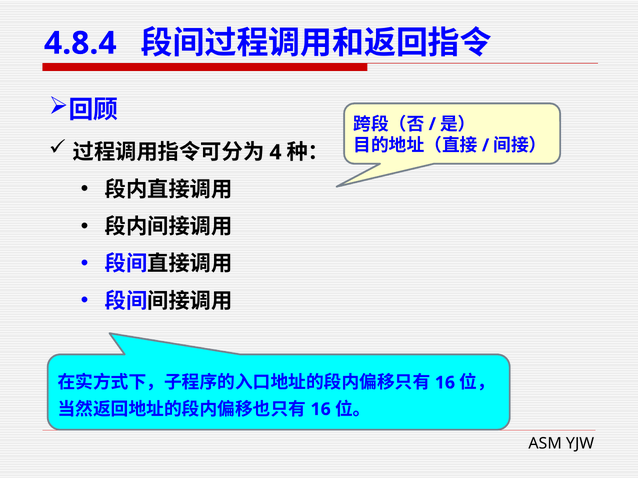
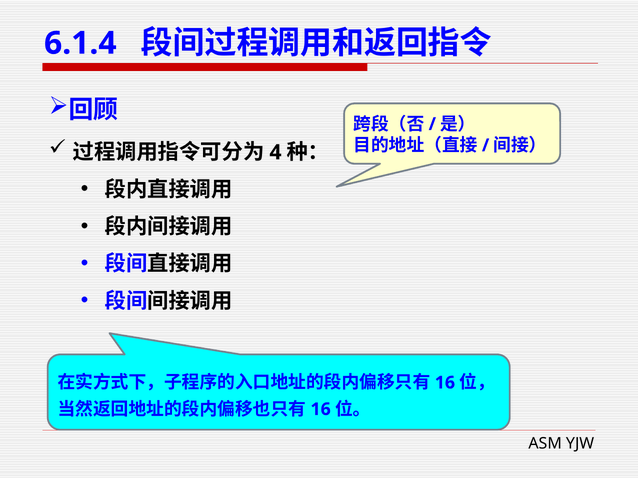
4.8.4: 4.8.4 -> 6.1.4
